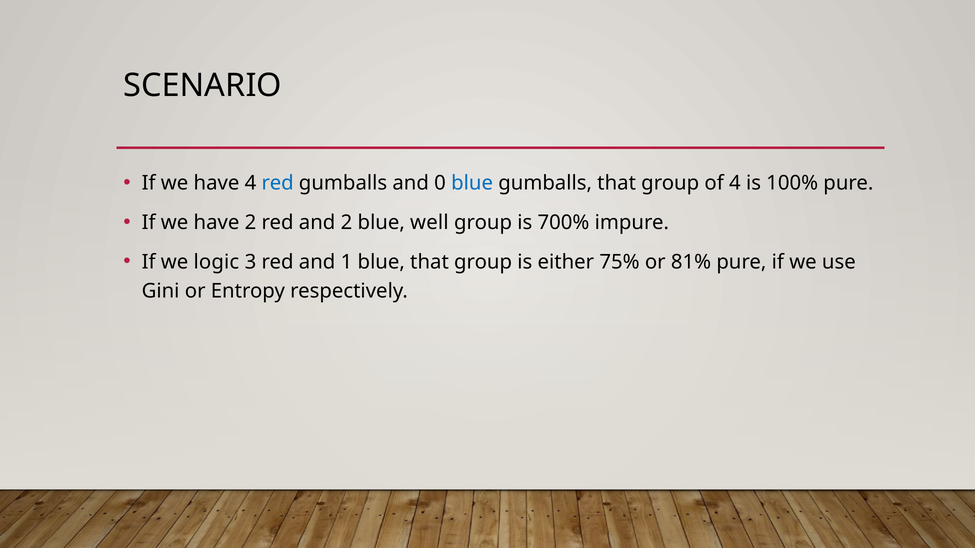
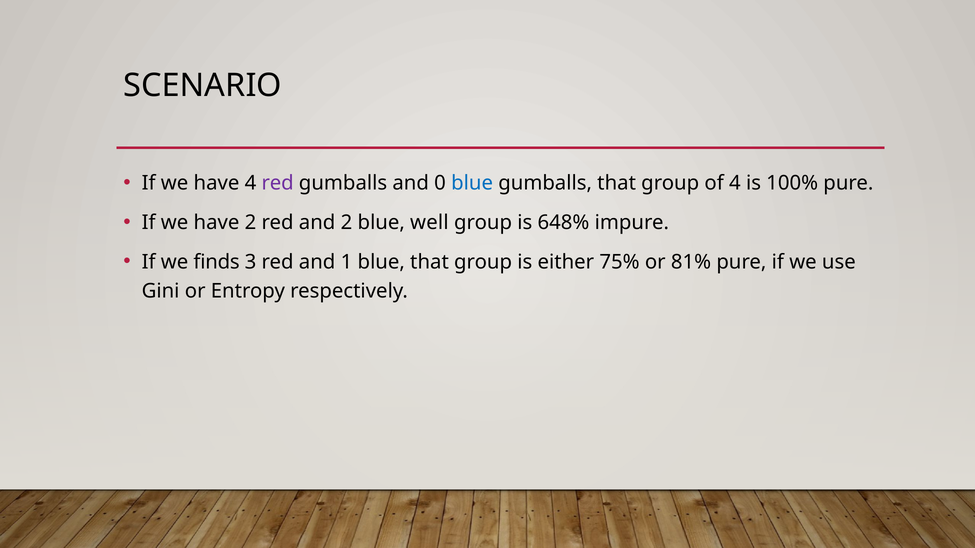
red at (278, 183) colour: blue -> purple
700%: 700% -> 648%
logic: logic -> finds
